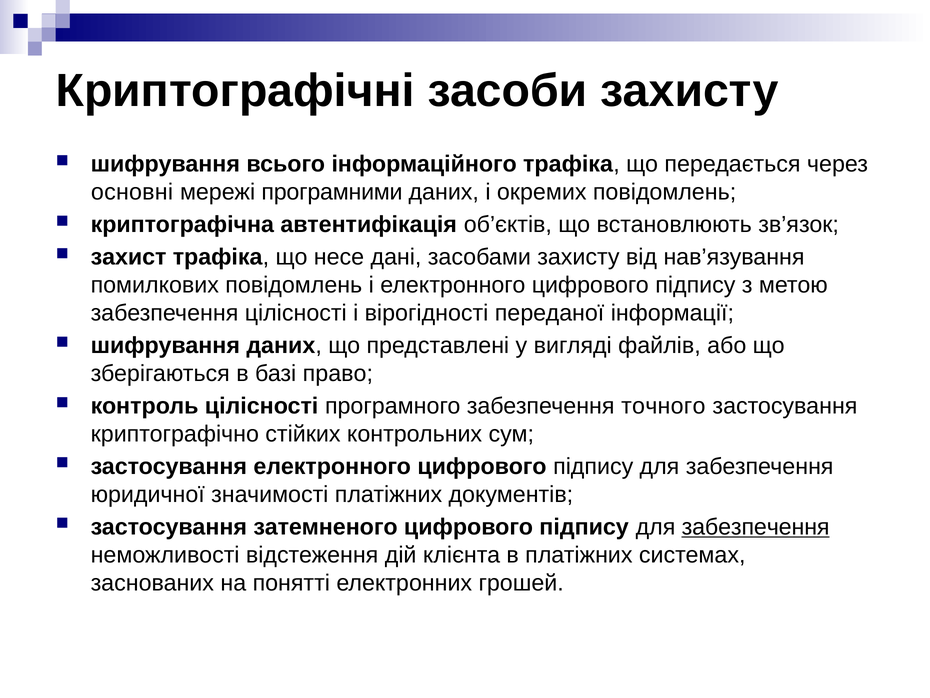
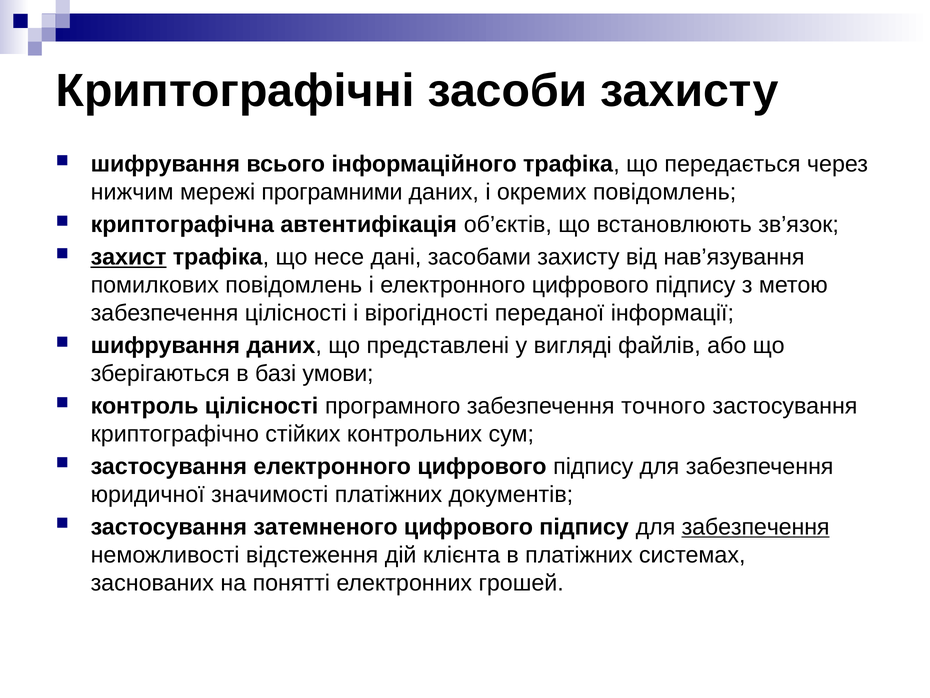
основні: основні -> нижчим
захист underline: none -> present
право: право -> умови
